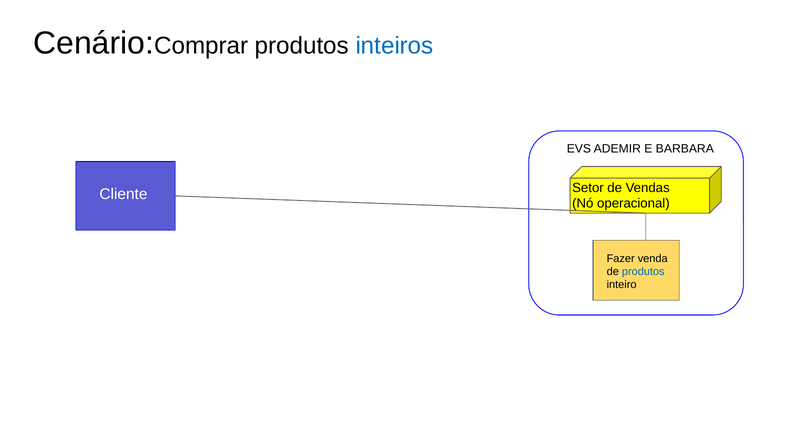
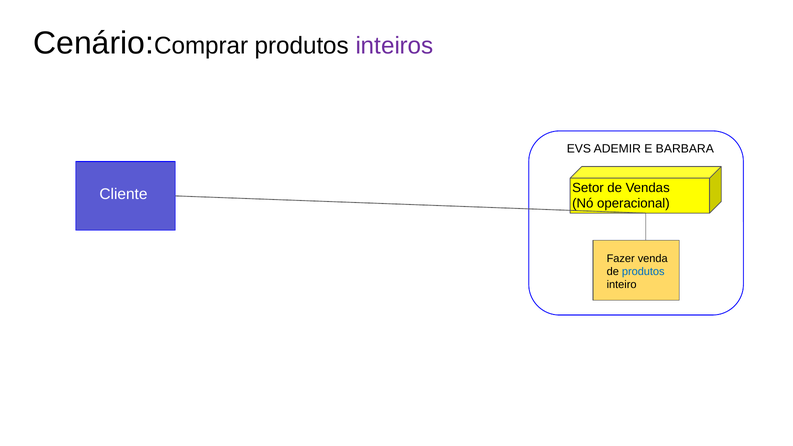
inteiros colour: blue -> purple
